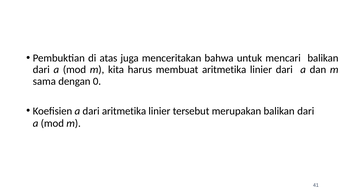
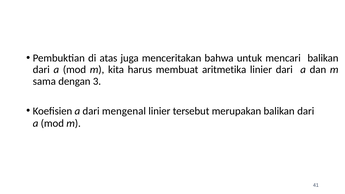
0: 0 -> 3
dari aritmetika: aritmetika -> mengenal
